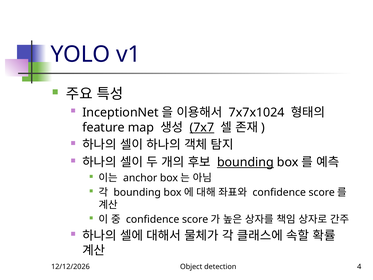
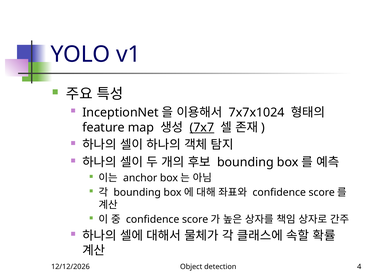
bounding at (245, 162) underline: present -> none
